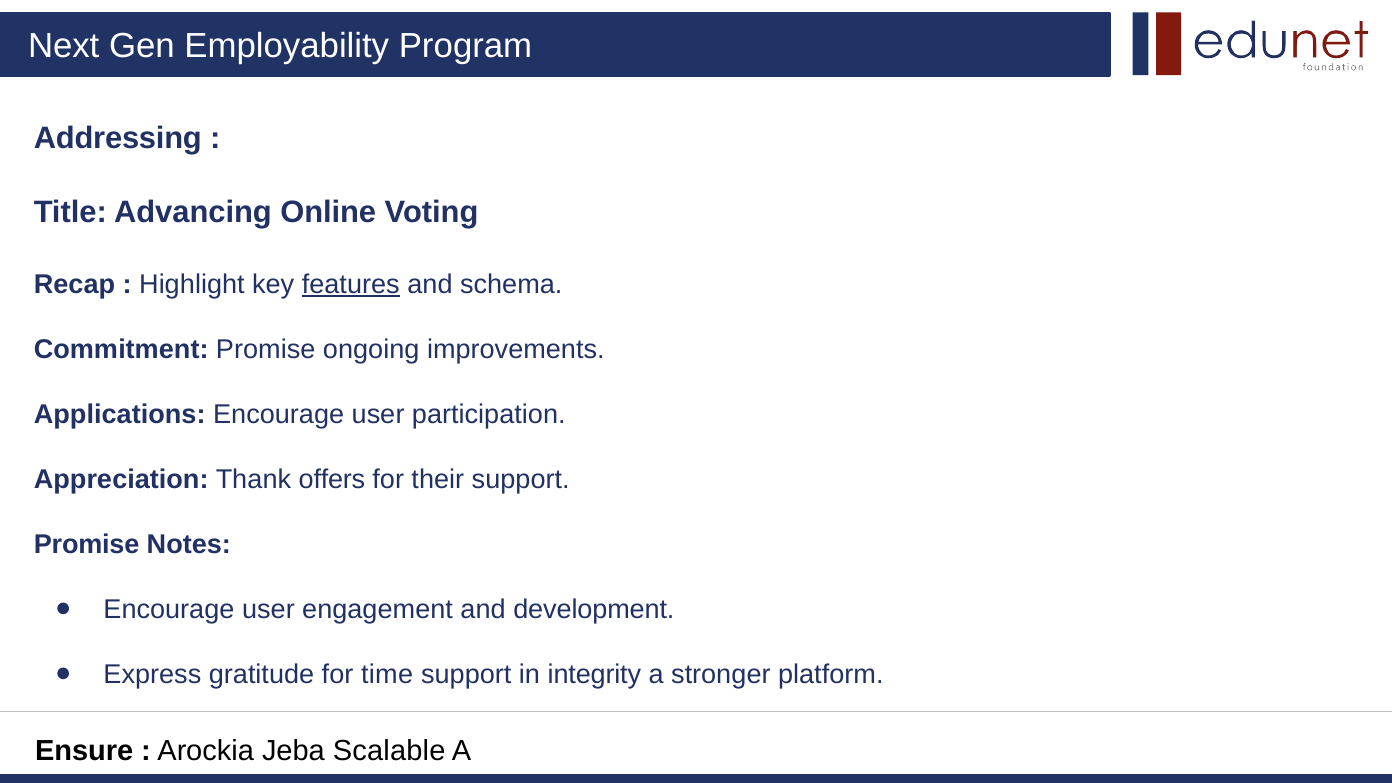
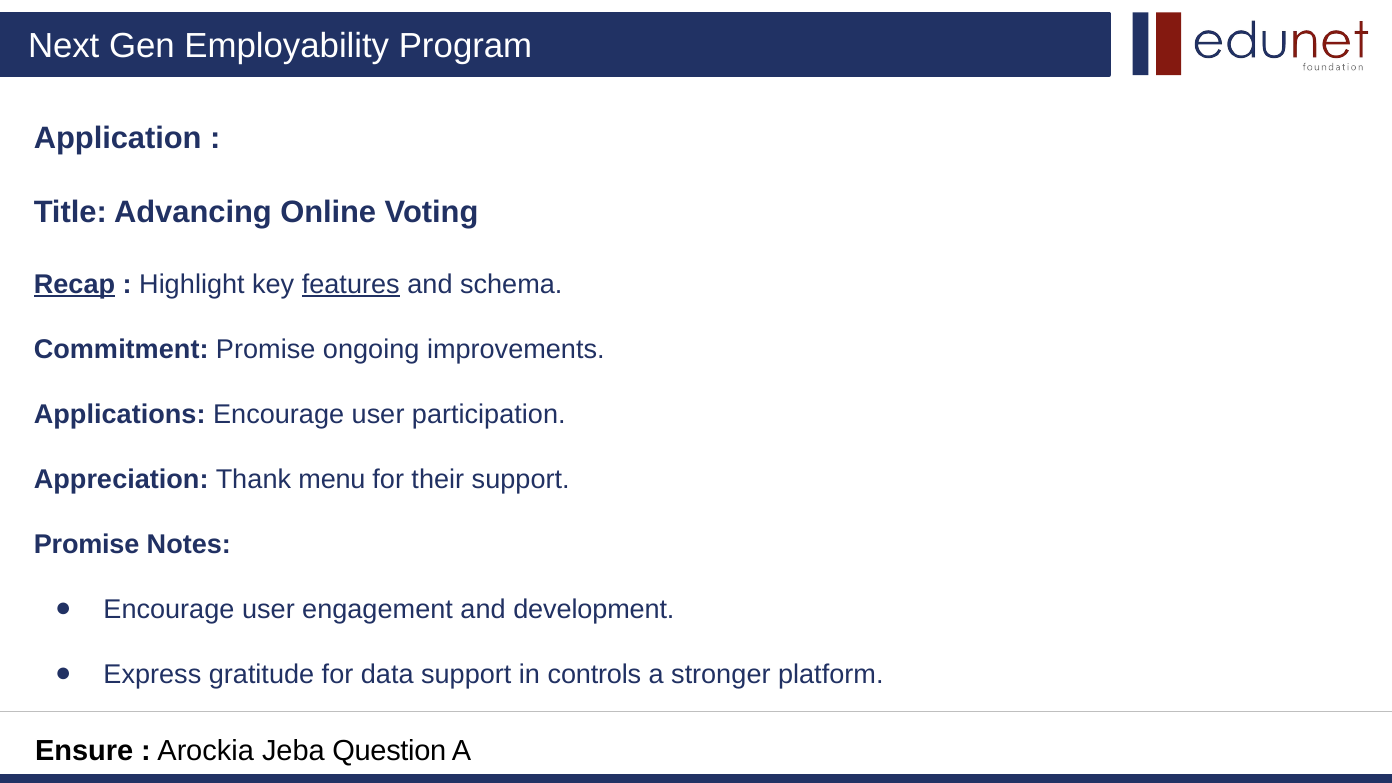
Addressing: Addressing -> Application
Recap underline: none -> present
offers: offers -> menu
time: time -> data
integrity: integrity -> controls
Scalable: Scalable -> Question
